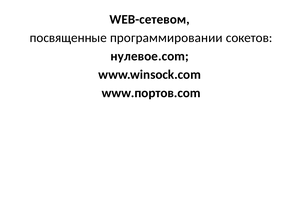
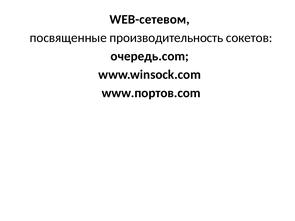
программировании: программировании -> производительность
нулевое.com: нулевое.com -> очередь.com
